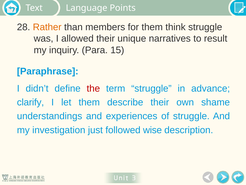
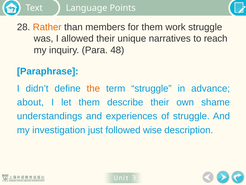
think: think -> work
result: result -> reach
15: 15 -> 48
the colour: red -> orange
clarify: clarify -> about
